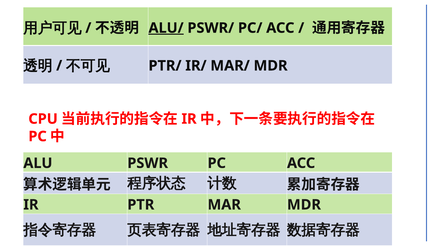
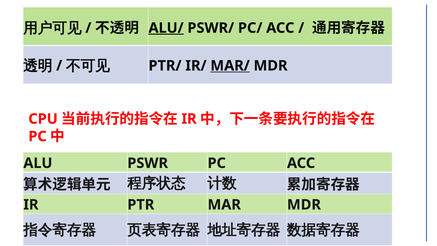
MAR/ underline: none -> present
